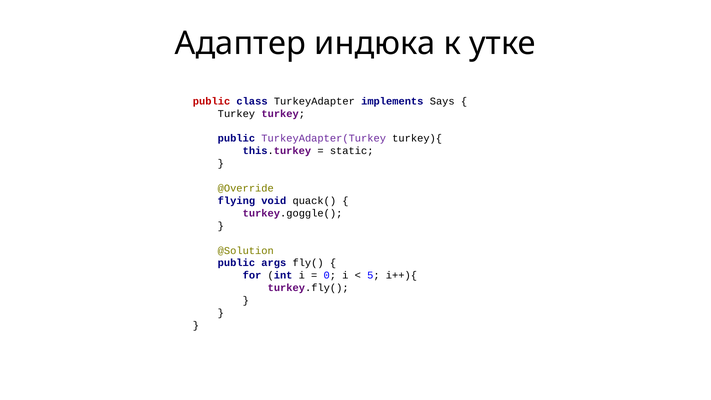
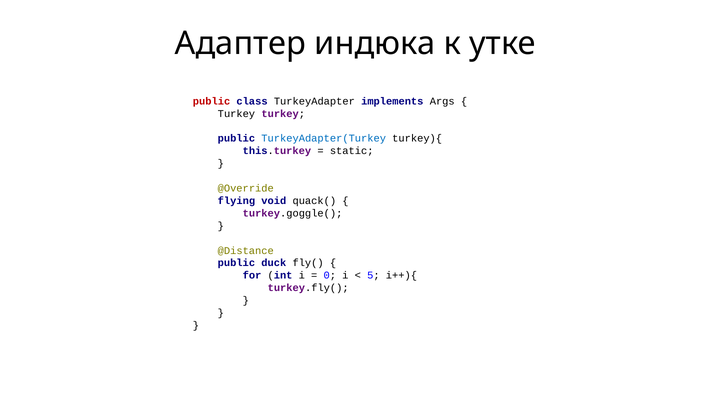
Says: Says -> Args
TurkeyAdapter(Turkey colour: purple -> blue
@Solution: @Solution -> @Distance
args: args -> duck
